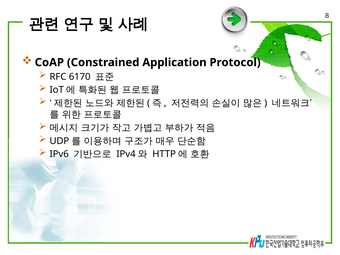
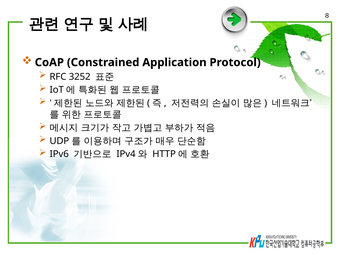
6170: 6170 -> 3252
